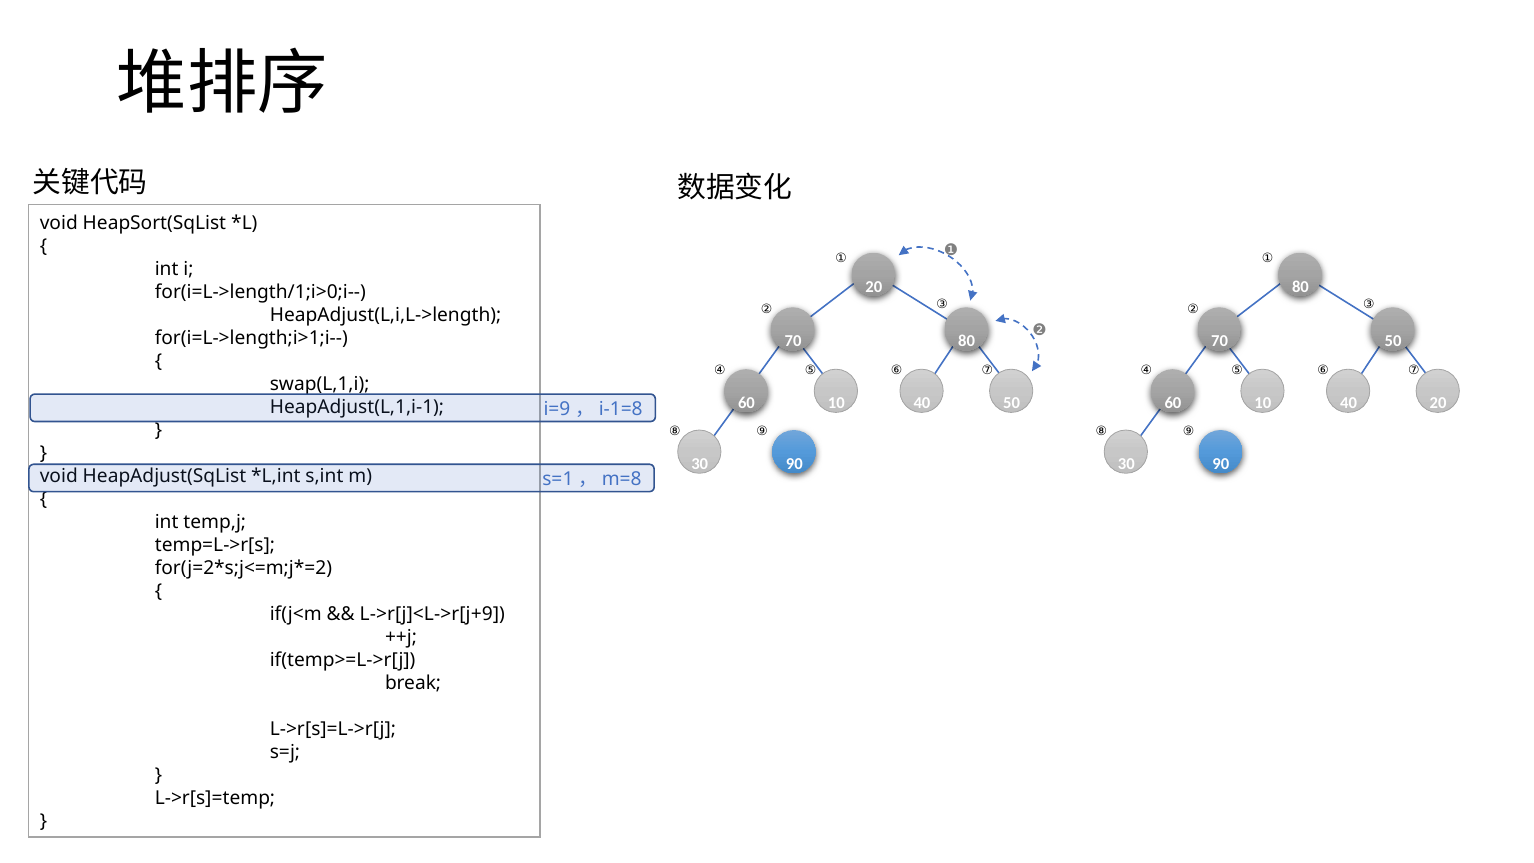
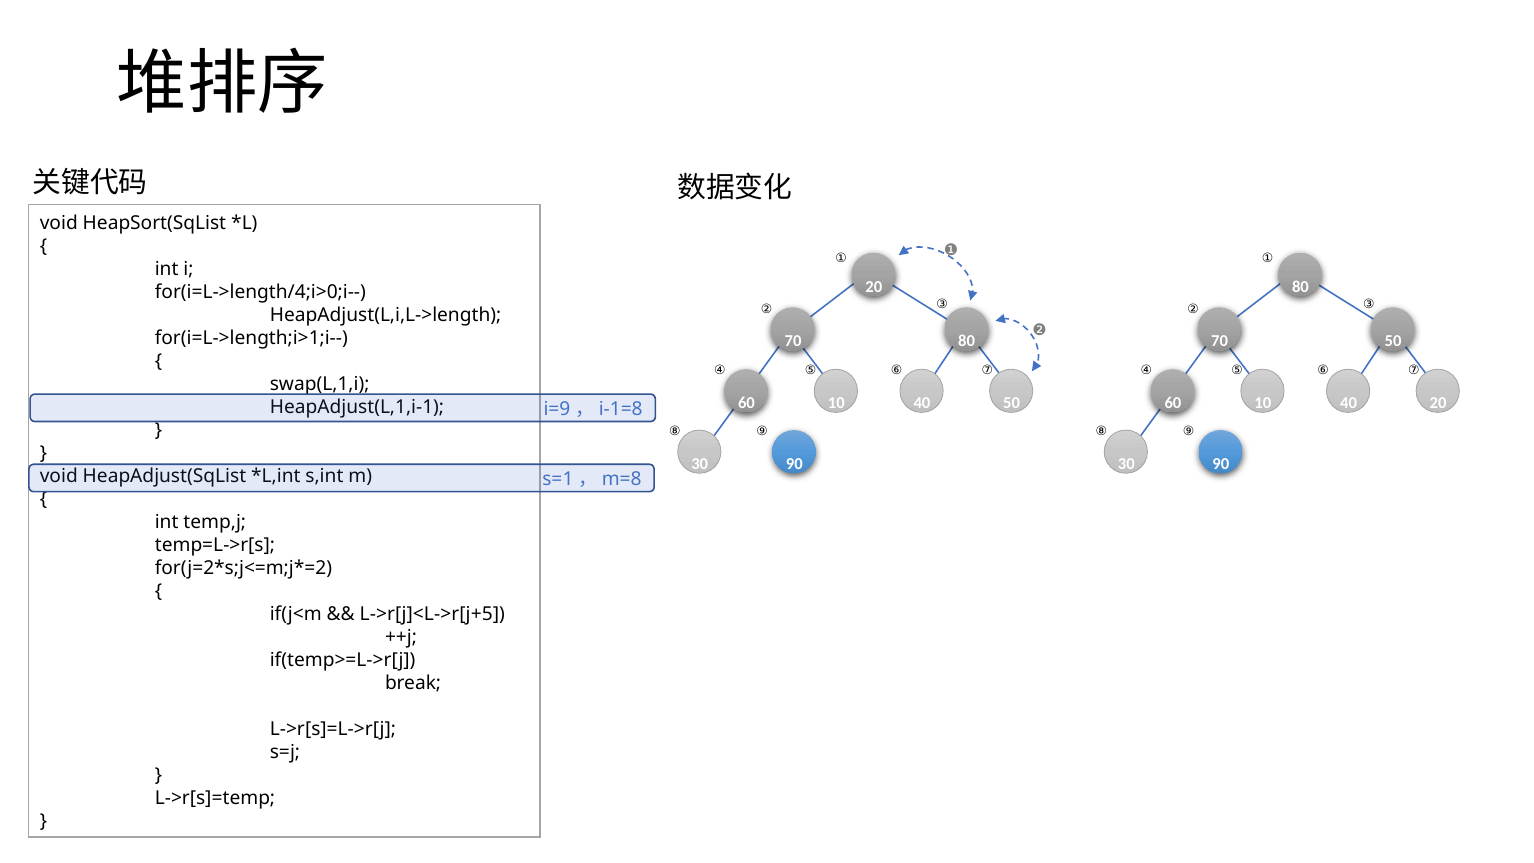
for(i=L->length/1;i>0;i--: for(i=L->length/1;i>0;i-- -> for(i=L->length/4;i>0;i--
L->r[j]<L->r[j+9: L->r[j]<L->r[j+9 -> L->r[j]<L->r[j+5
